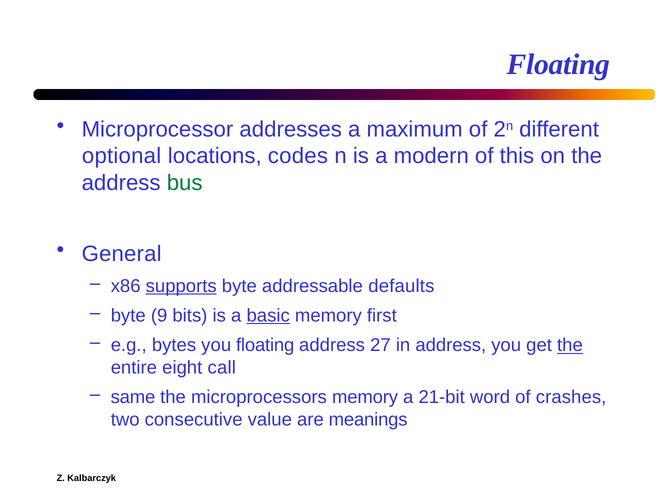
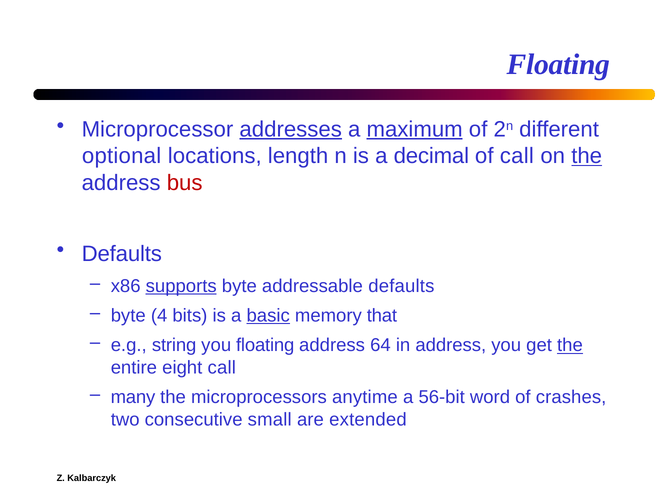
addresses underline: none -> present
maximum underline: none -> present
codes: codes -> length
modern: modern -> decimal
of this: this -> call
the at (587, 156) underline: none -> present
bus colour: green -> red
General at (122, 254): General -> Defaults
9: 9 -> 4
first: first -> that
bytes: bytes -> string
27: 27 -> 64
same: same -> many
microprocessors memory: memory -> anytime
21-bit: 21-bit -> 56-bit
value: value -> small
meanings: meanings -> extended
